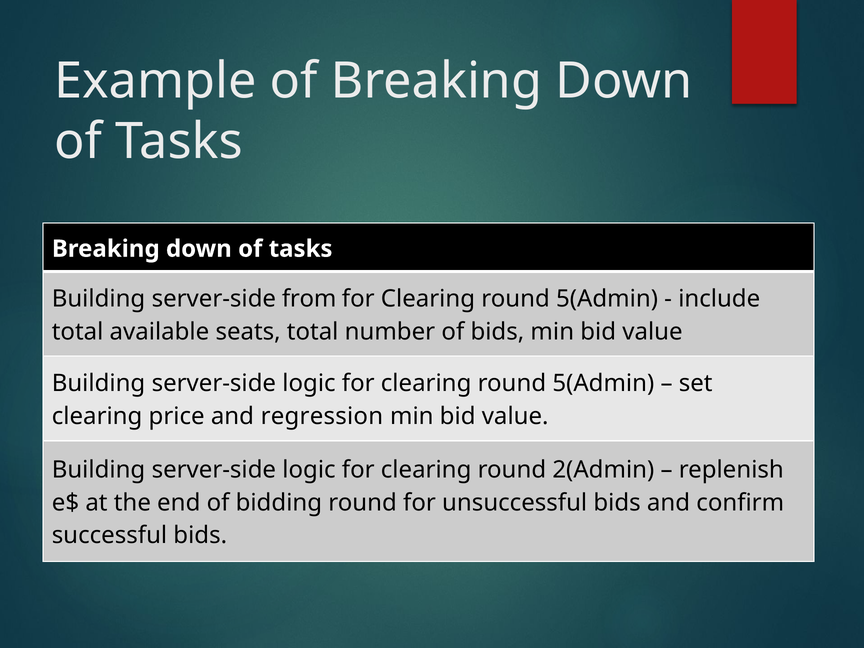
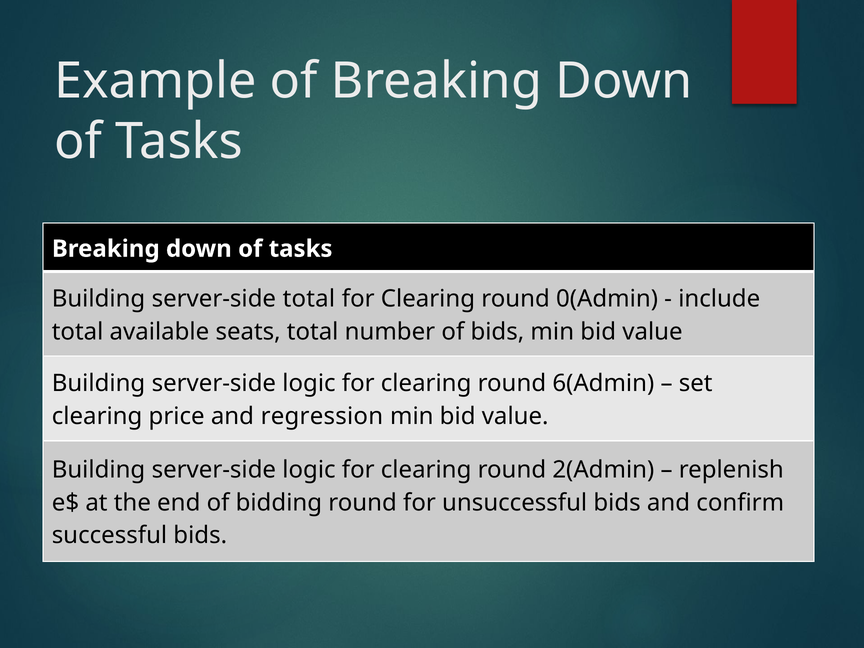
server-side from: from -> total
5(Admin at (607, 299): 5(Admin -> 0(Admin
5(Admin at (603, 383): 5(Admin -> 6(Admin
